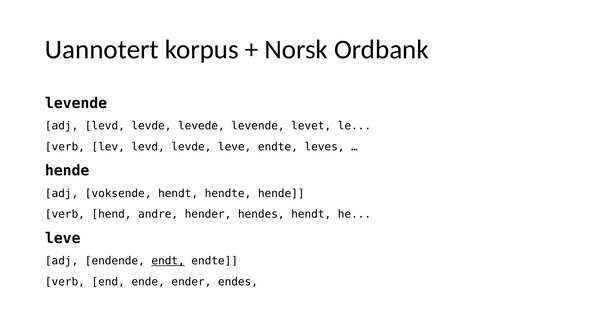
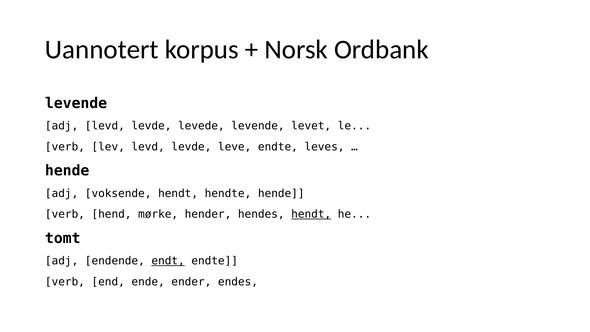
andre: andre -> mørke
hendt at (311, 214) underline: none -> present
leve at (63, 238): leve -> tomt
